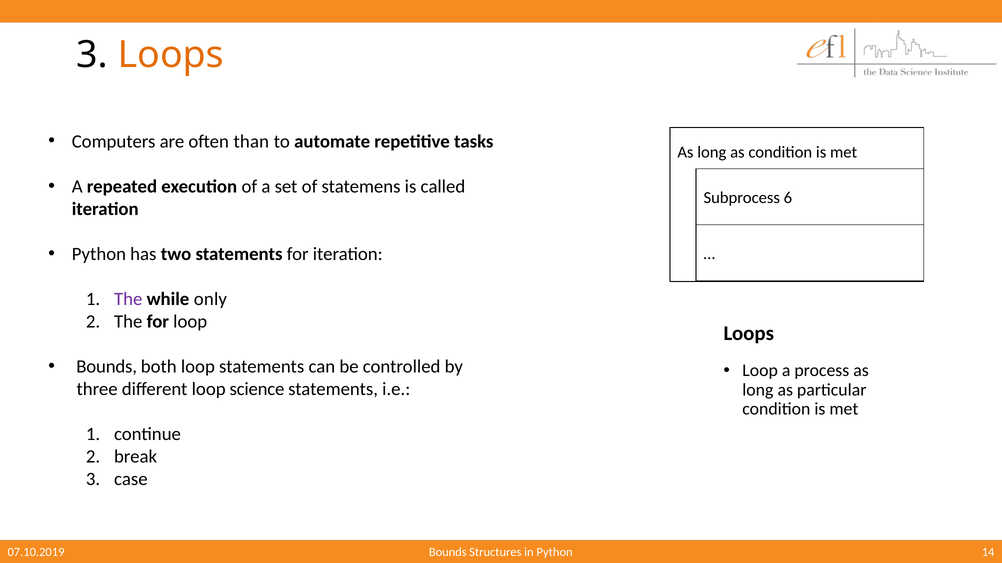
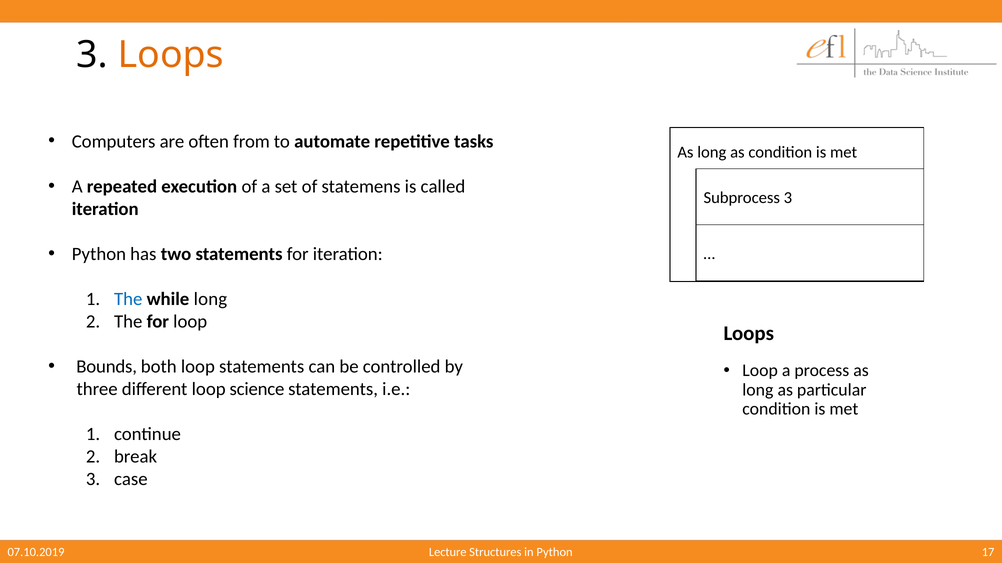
than: than -> from
Subprocess 6: 6 -> 3
The at (128, 299) colour: purple -> blue
while only: only -> long
Bounds at (448, 553): Bounds -> Lecture
14: 14 -> 17
